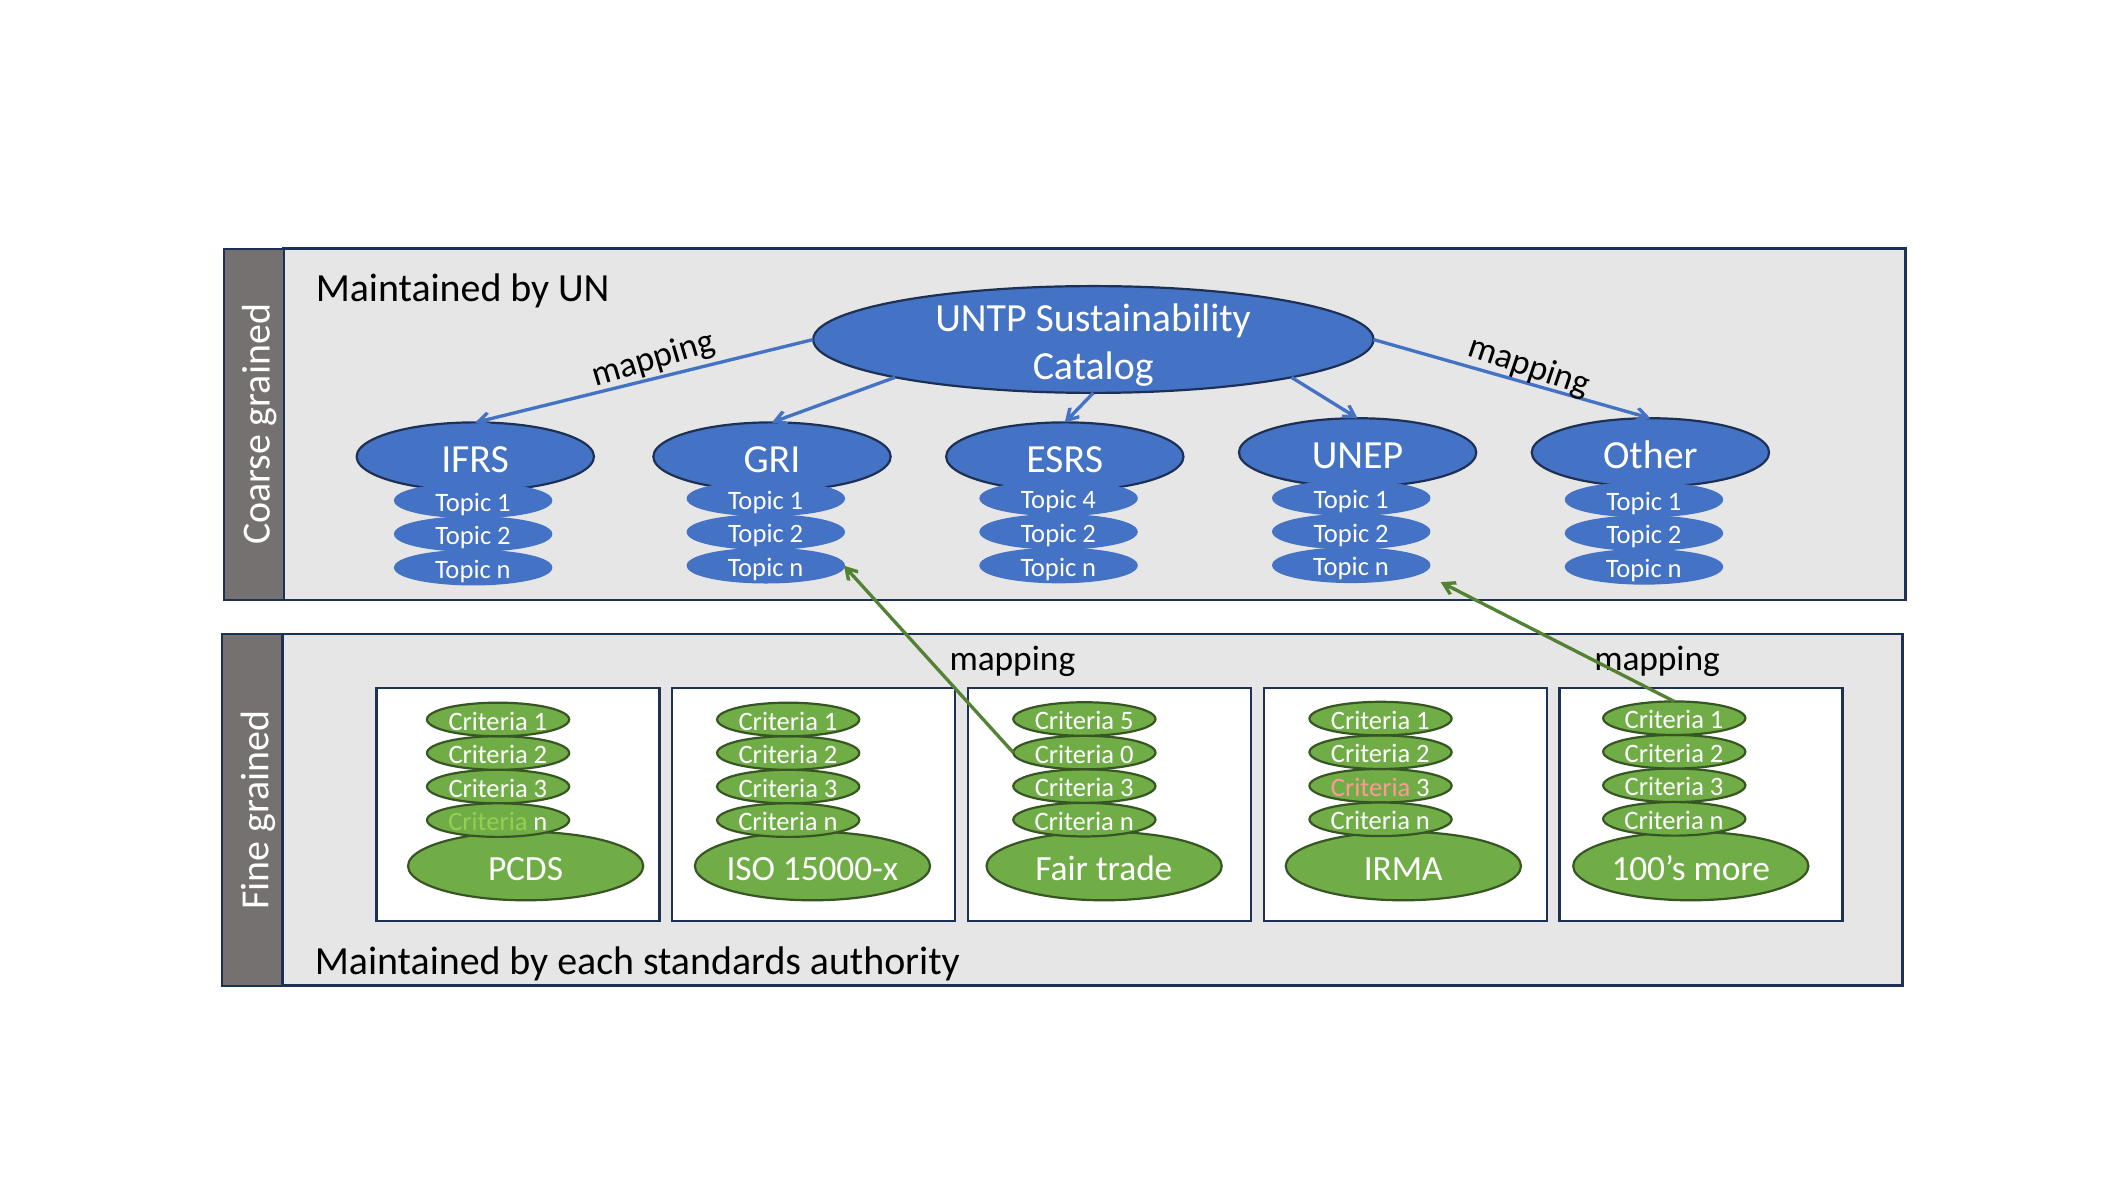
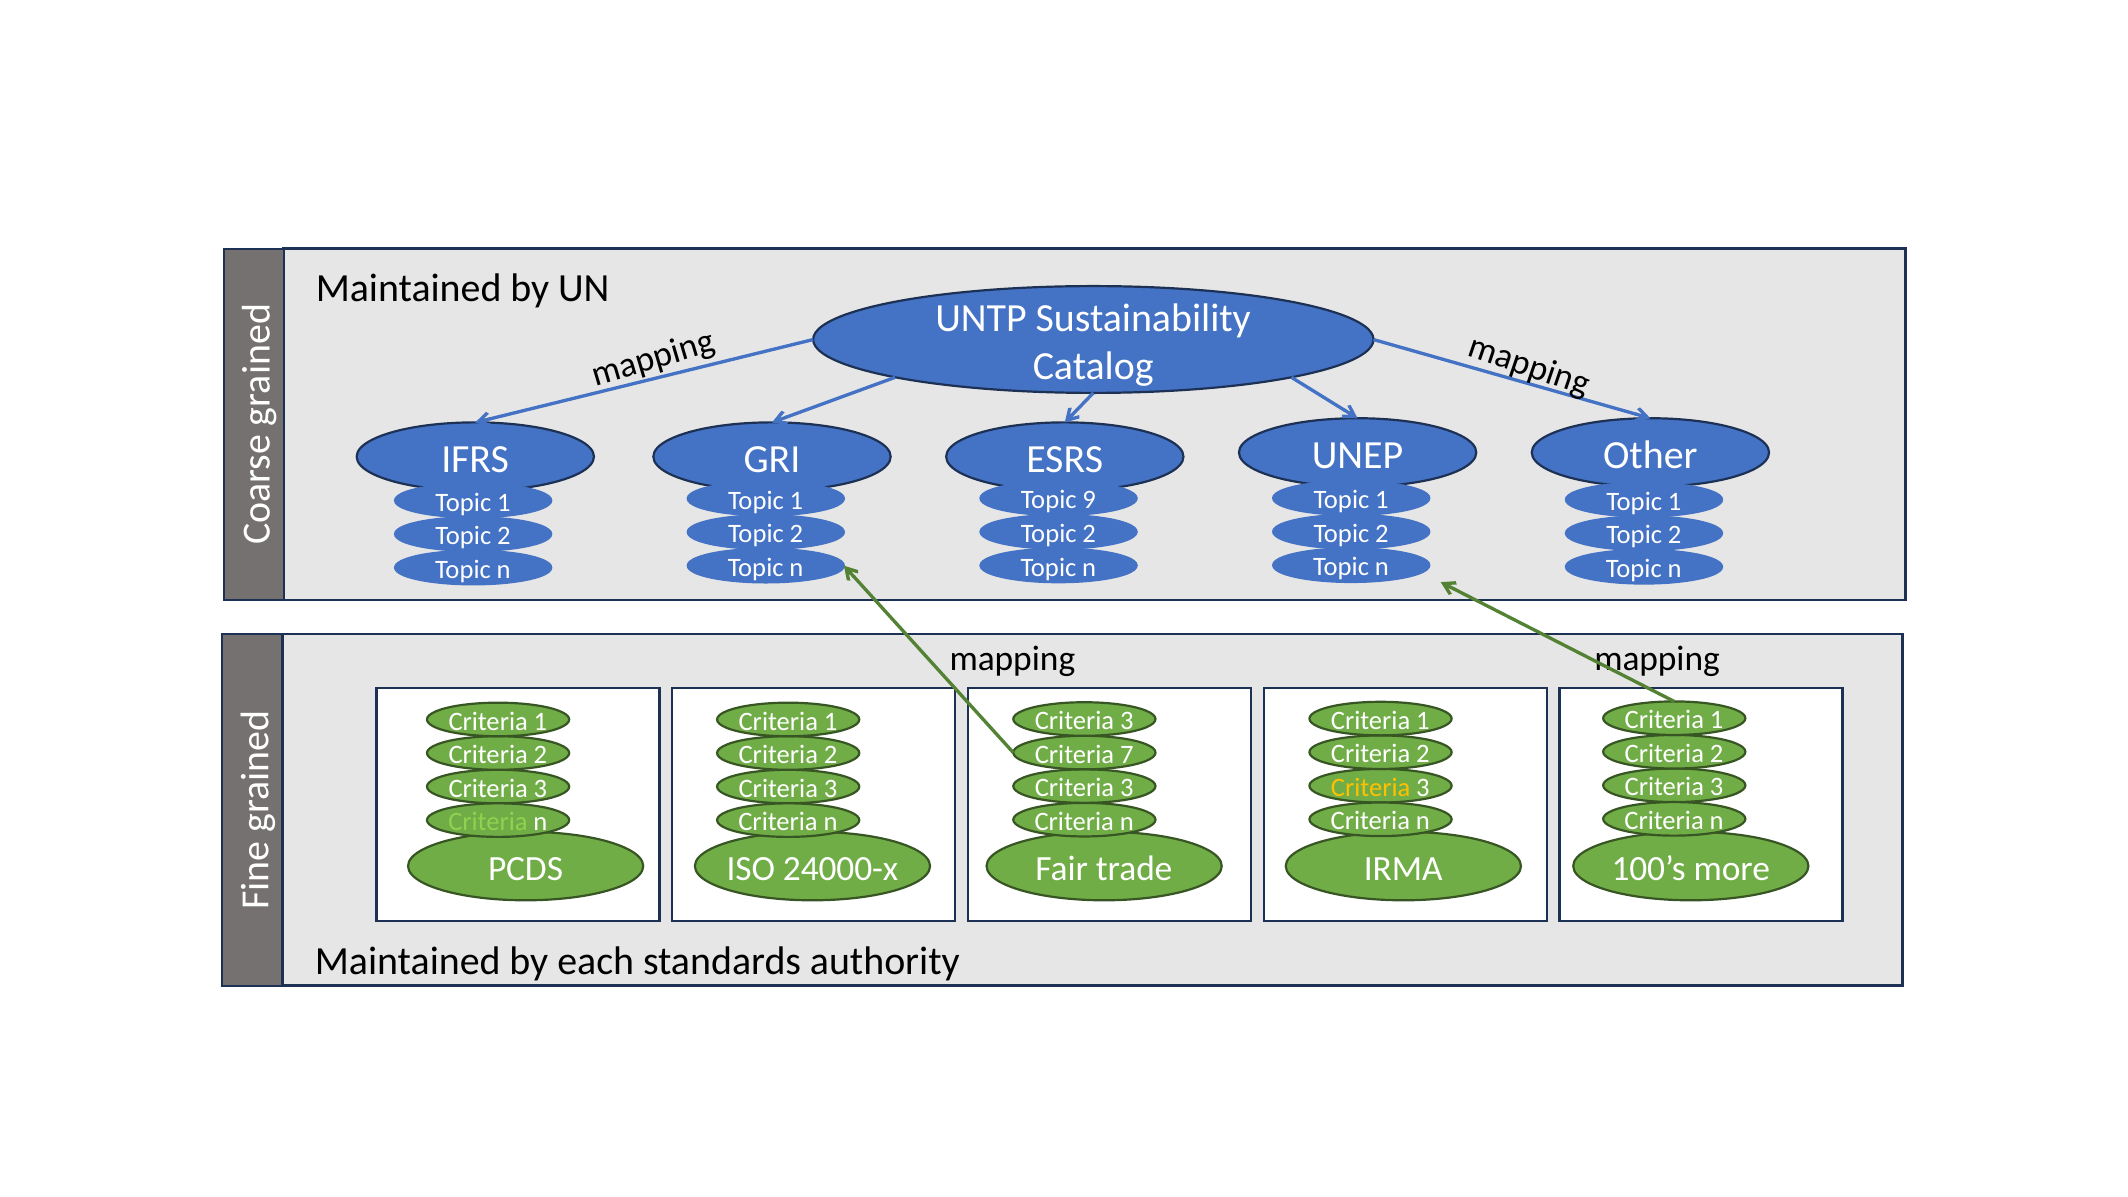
4: 4 -> 9
5 at (1127, 721): 5 -> 3
0: 0 -> 7
Criteria at (1371, 788) colour: pink -> yellow
15000-x: 15000-x -> 24000-x
